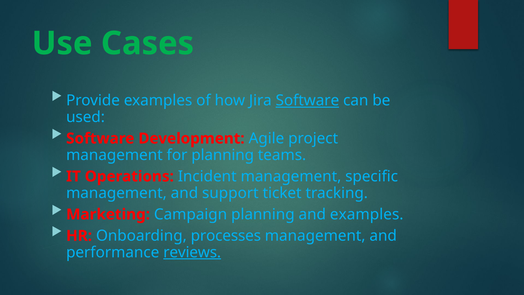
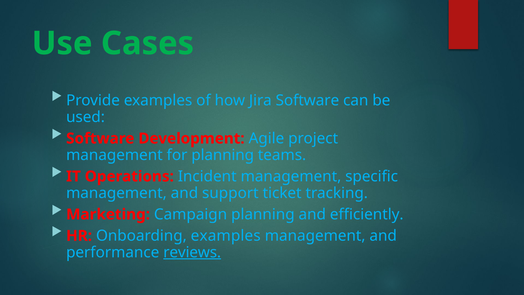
Software at (307, 100) underline: present -> none
and examples: examples -> efficiently
Onboarding processes: processes -> examples
